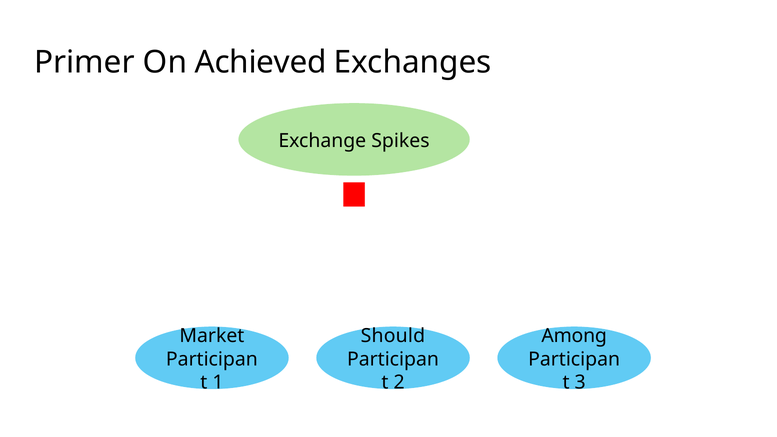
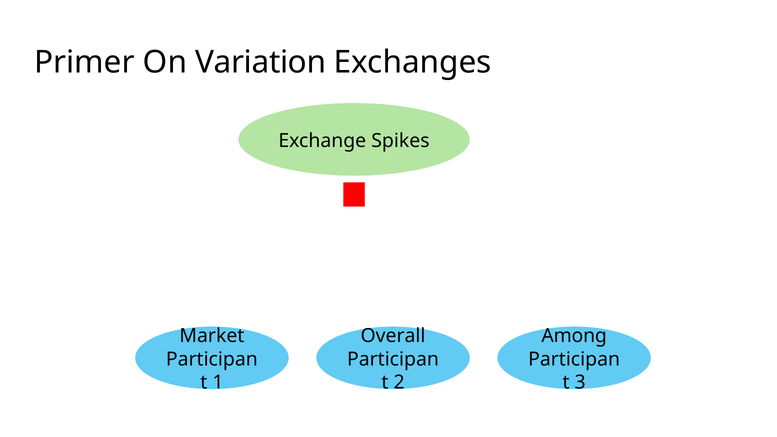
Achieved: Achieved -> Variation
Should: Should -> Overall
